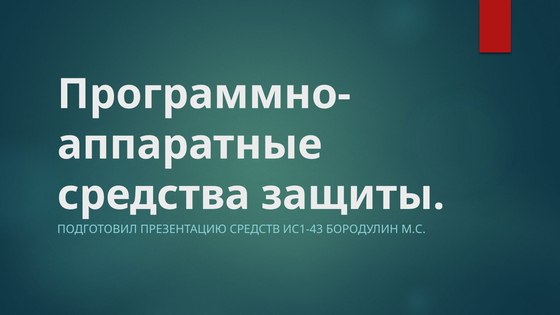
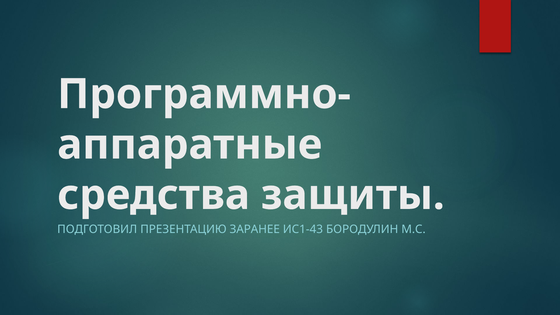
СРЕДСТВ: СРЕДСТВ -> ЗАРАНЕЕ
